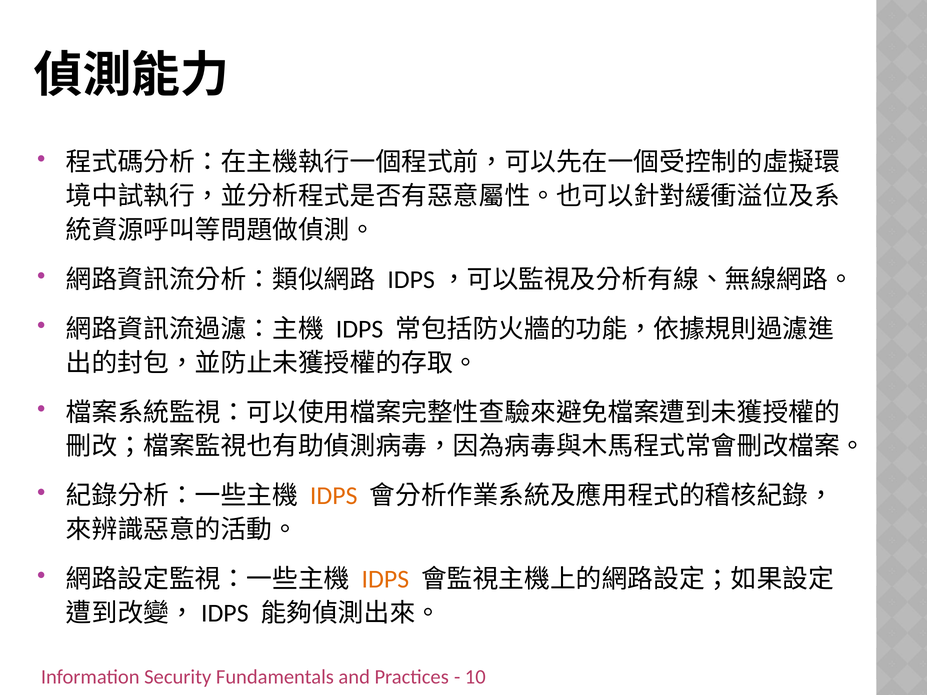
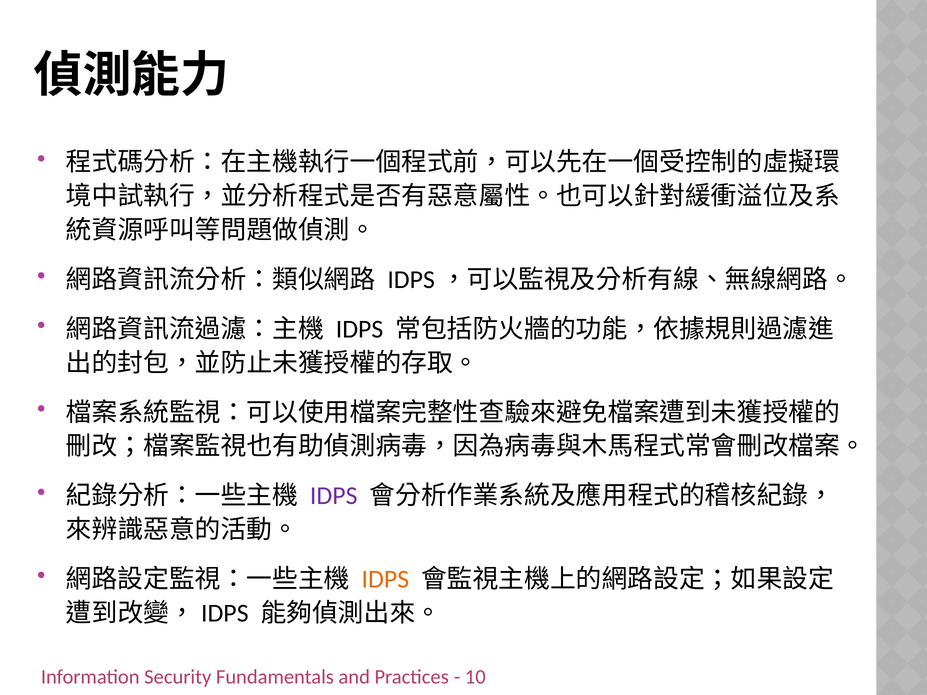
IDPS at (334, 496) colour: orange -> purple
